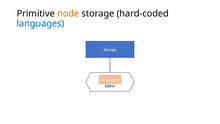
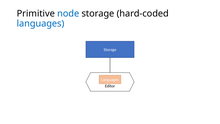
node colour: orange -> blue
